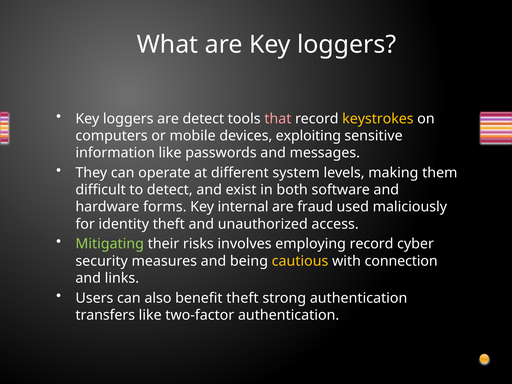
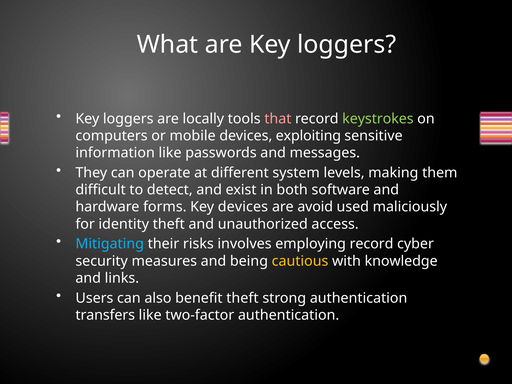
are detect: detect -> locally
keystrokes colour: yellow -> light green
Key internal: internal -> devices
fraud: fraud -> avoid
Mitigating colour: light green -> light blue
connection: connection -> knowledge
